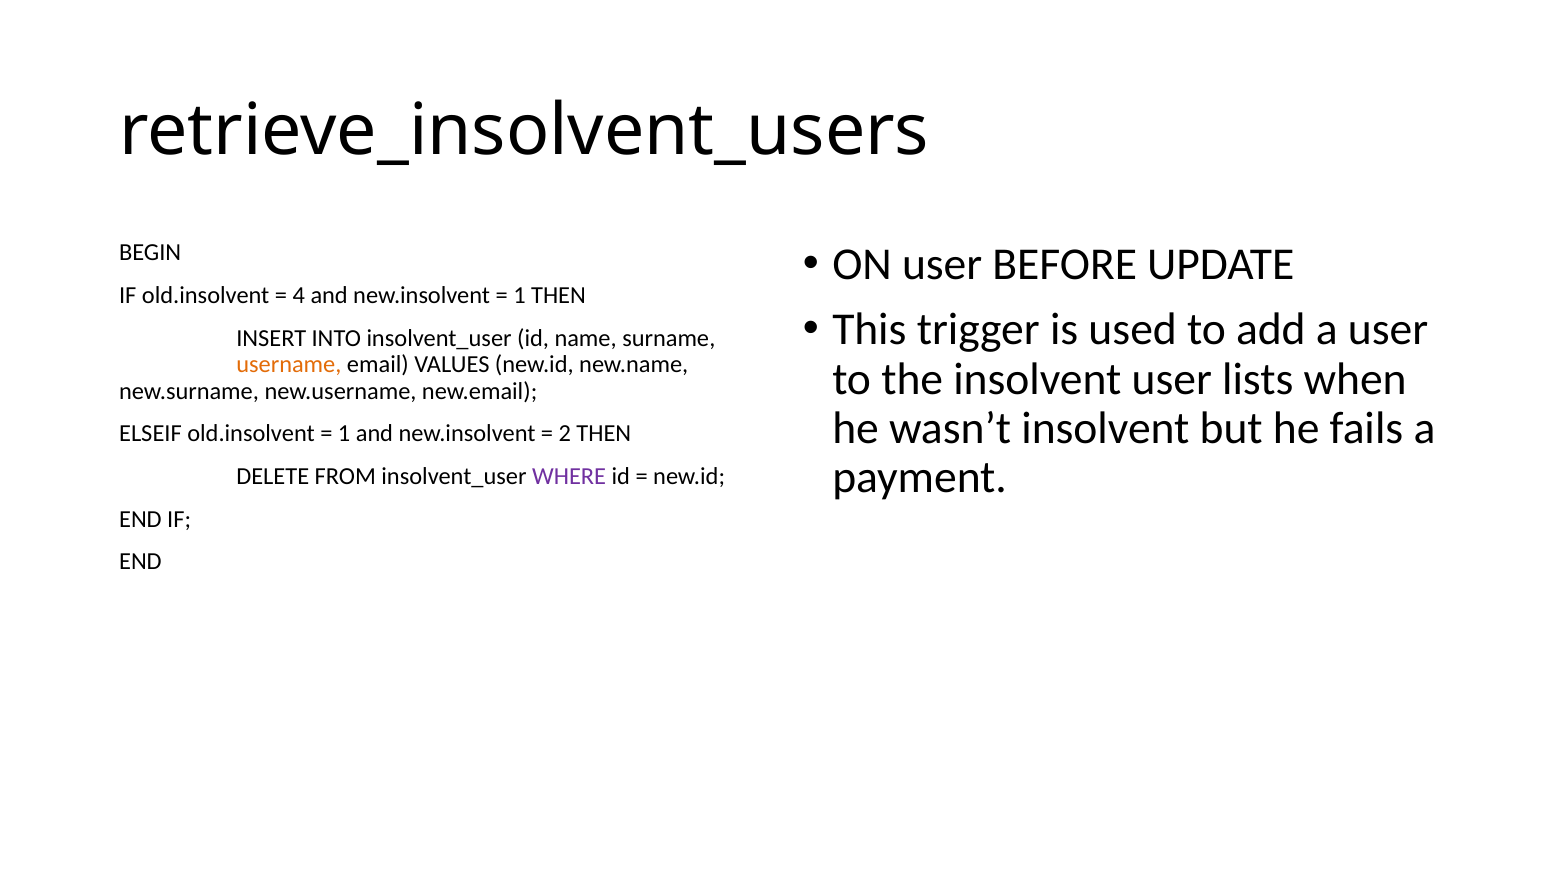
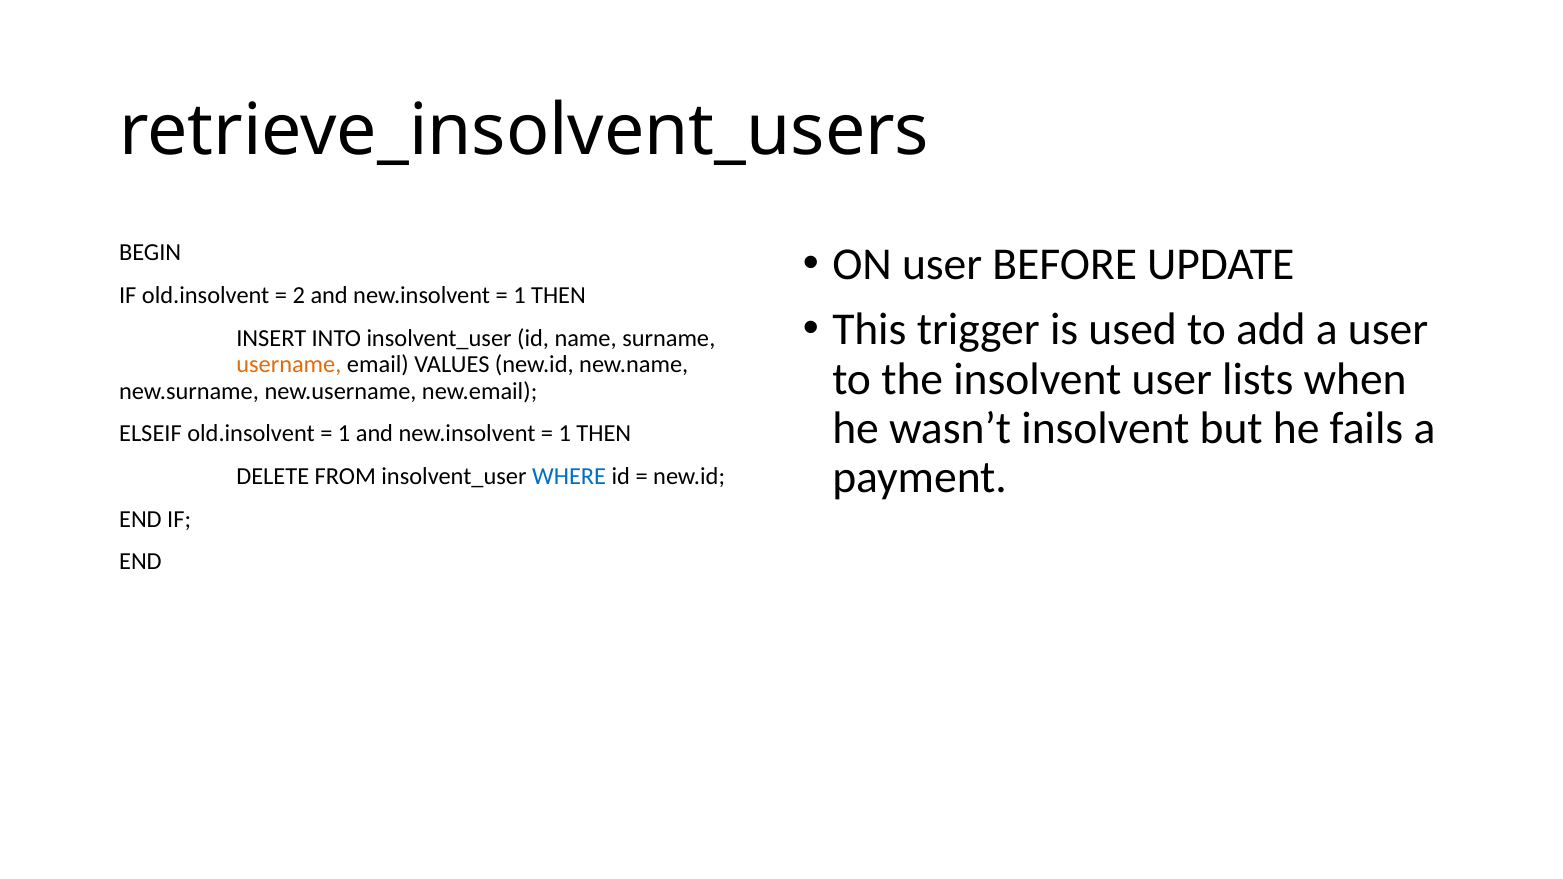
4: 4 -> 2
2 at (565, 434): 2 -> 1
WHERE colour: purple -> blue
